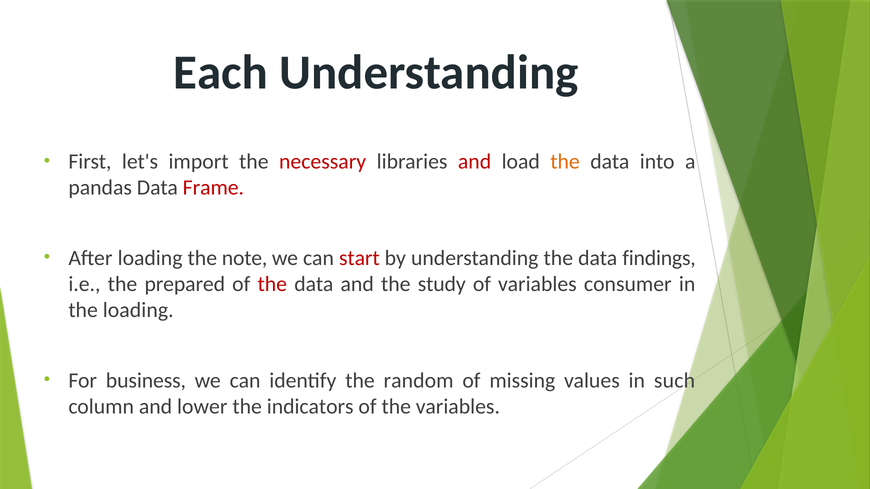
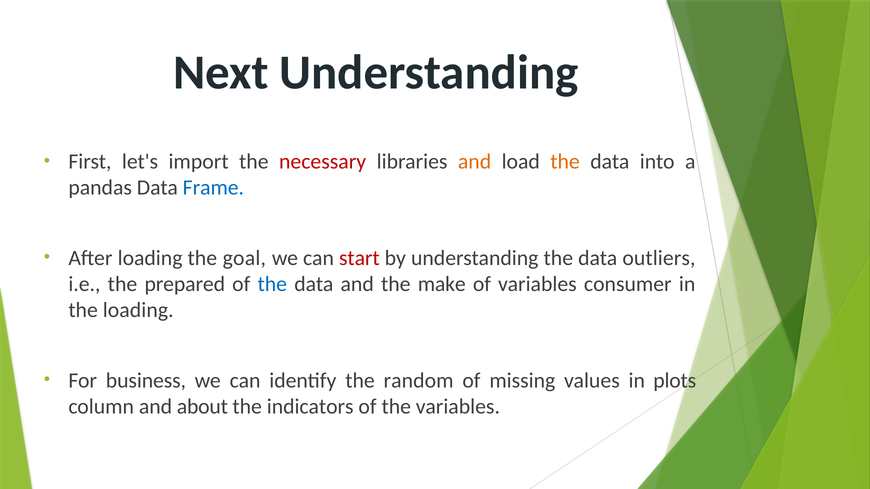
Each: Each -> Next
and at (475, 162) colour: red -> orange
Frame colour: red -> blue
note: note -> goal
findings: findings -> outliers
the at (272, 284) colour: red -> blue
study: study -> make
such: such -> plots
lower: lower -> about
